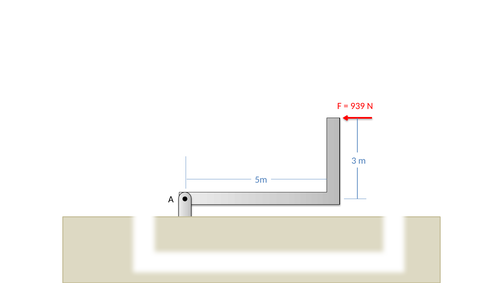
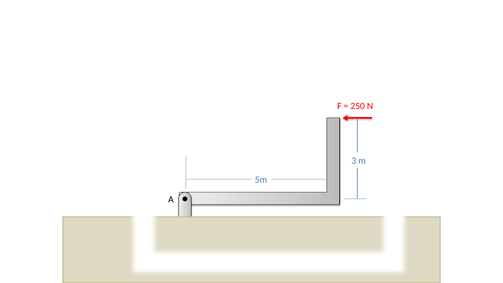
939: 939 -> 250
